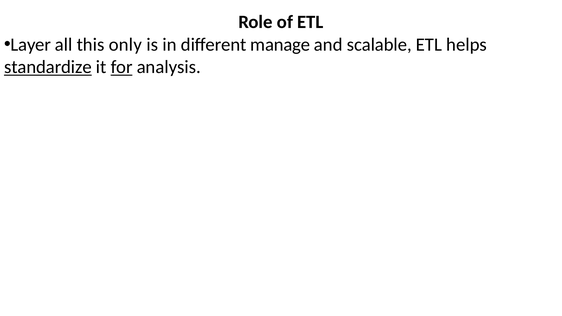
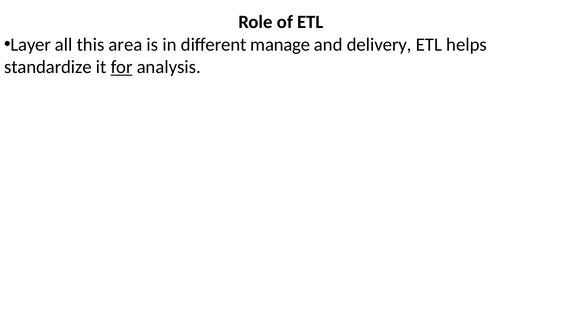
only: only -> area
scalable: scalable -> delivery
standardize underline: present -> none
